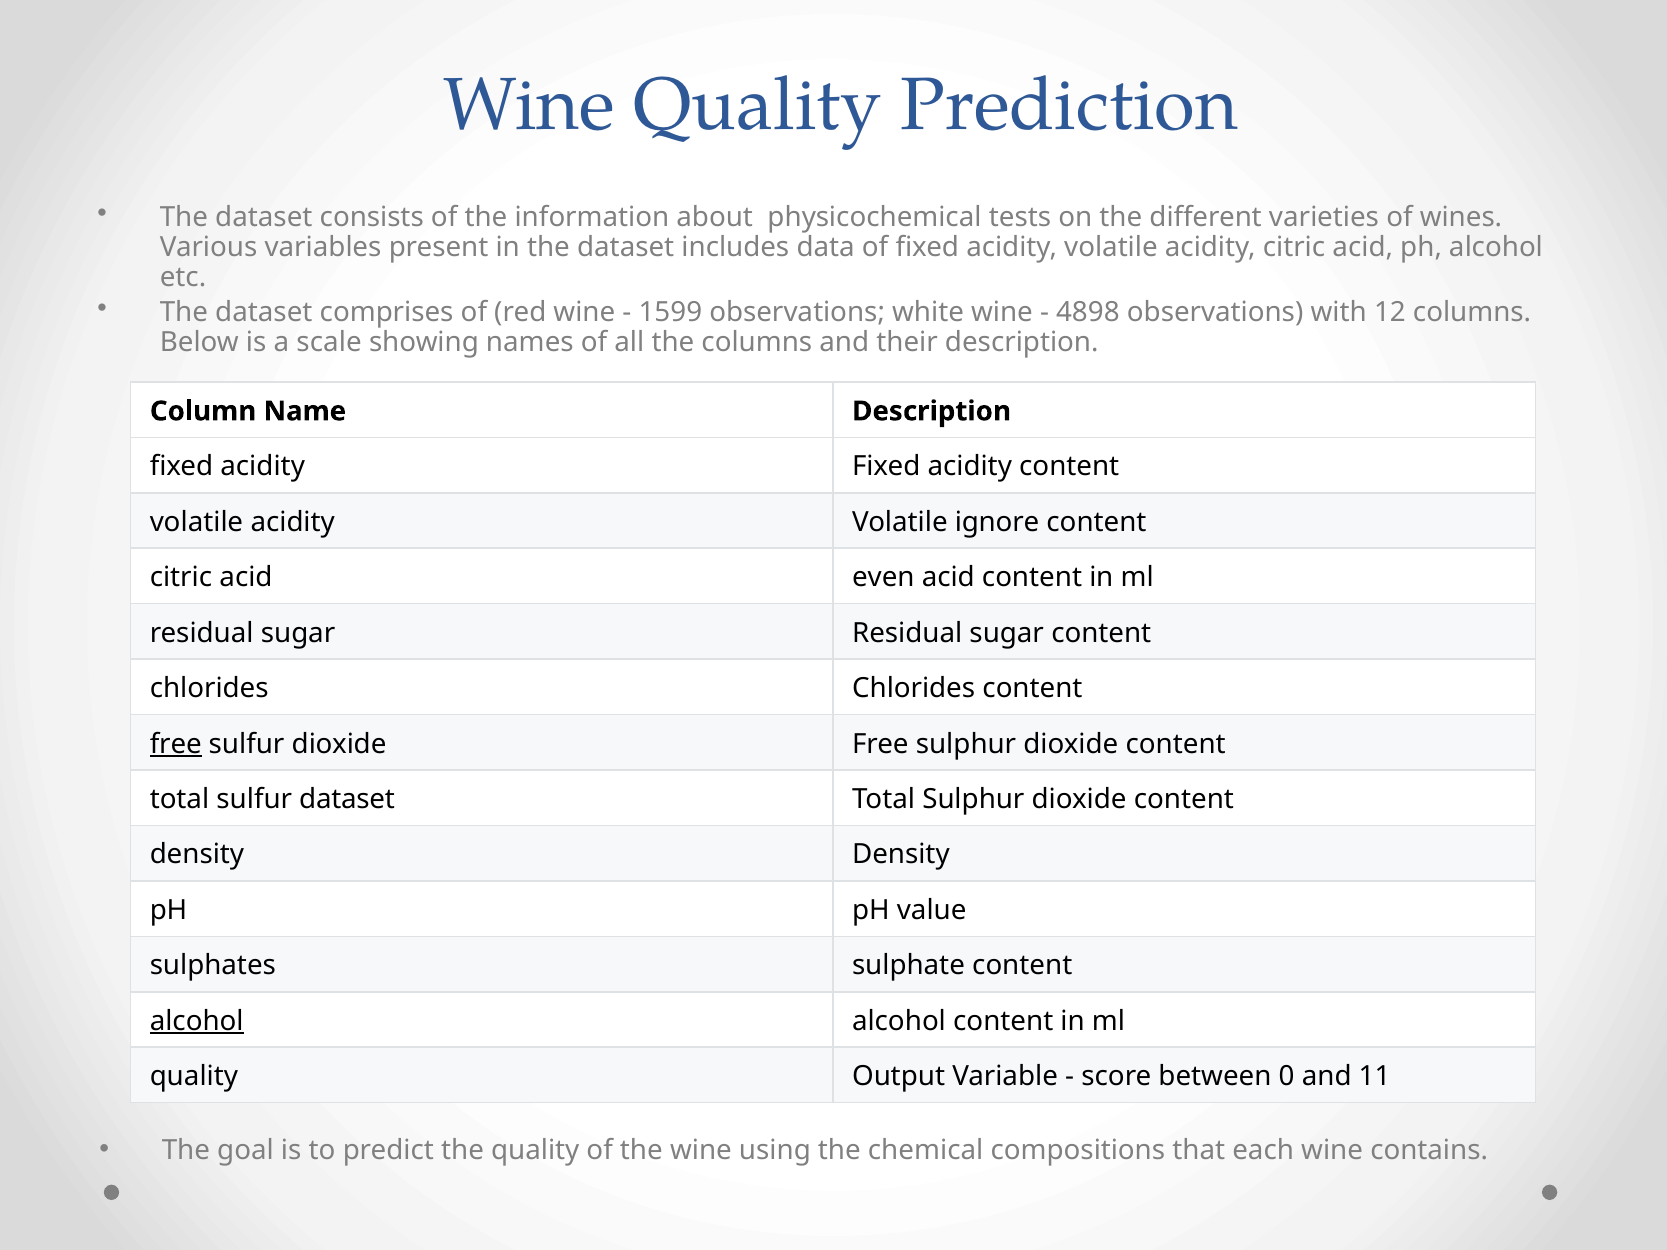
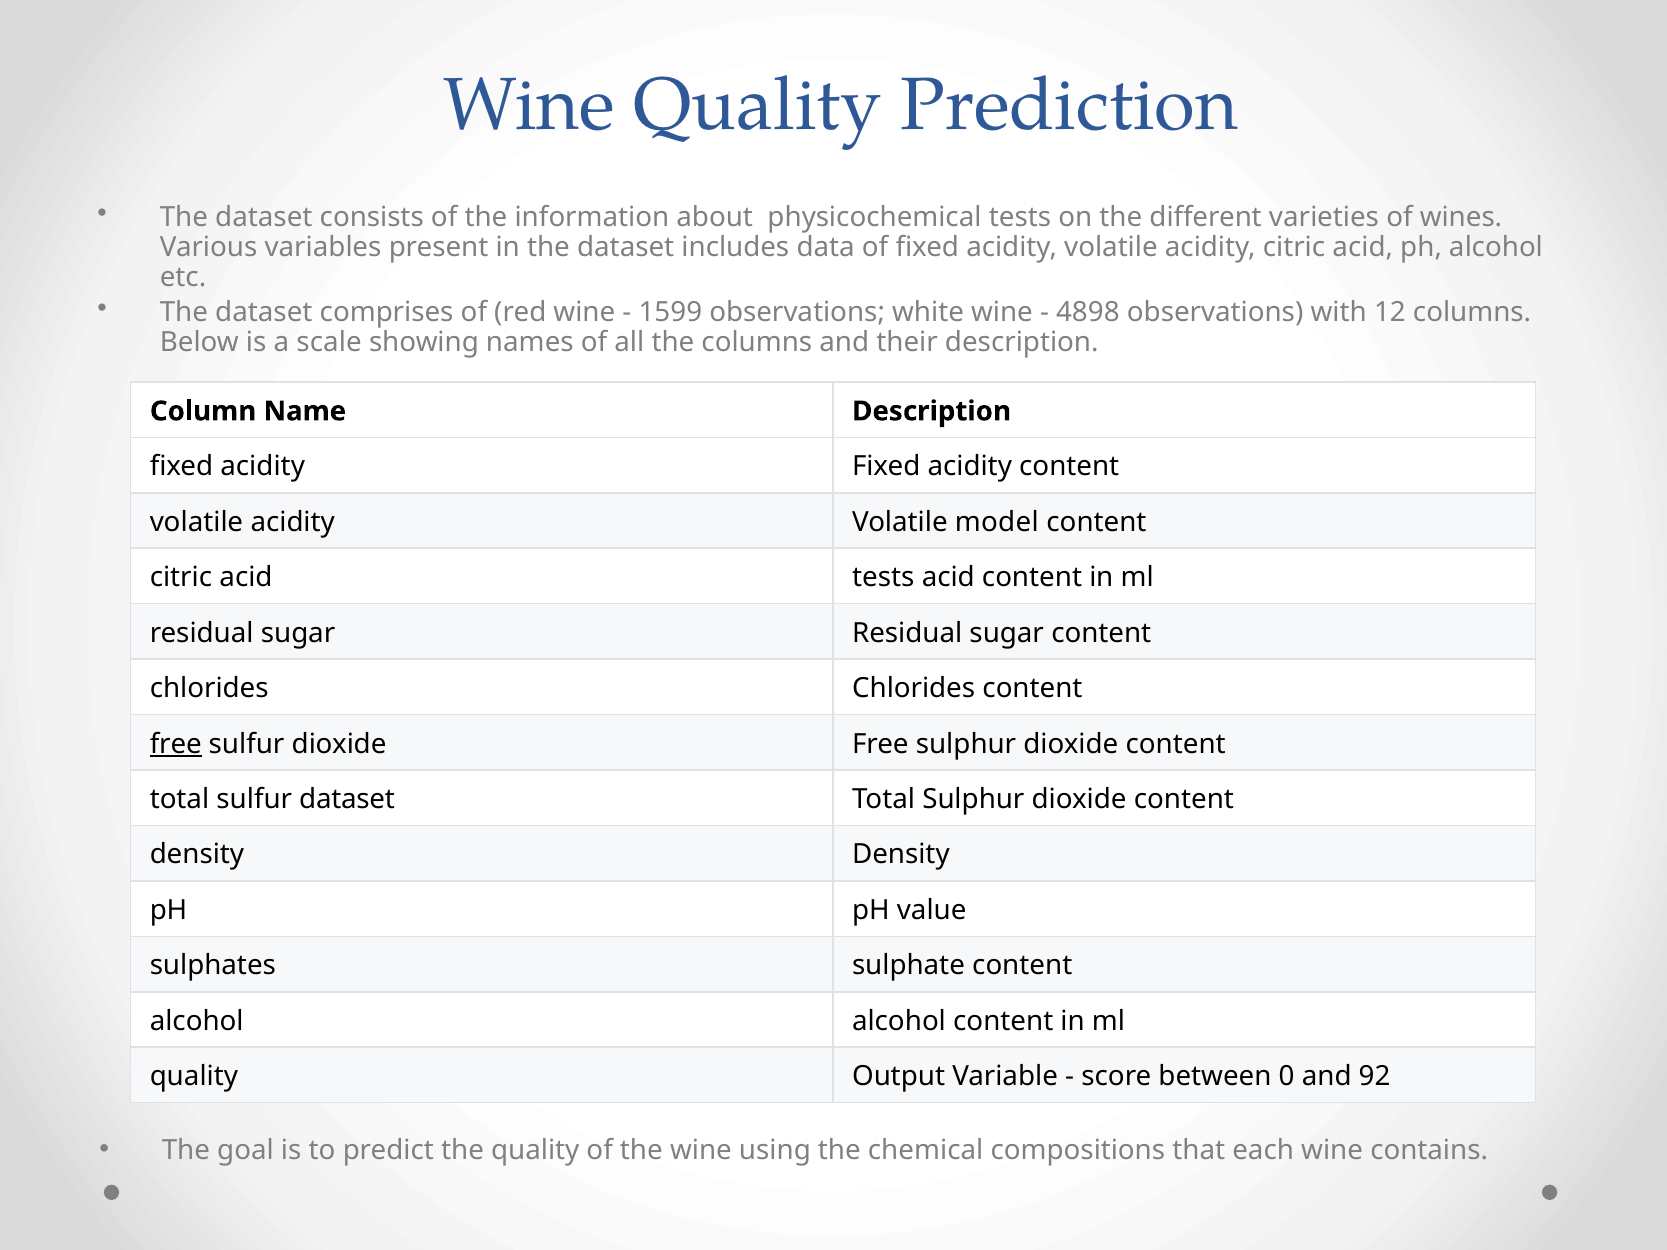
ignore: ignore -> model
acid even: even -> tests
alcohol at (197, 1021) underline: present -> none
11: 11 -> 92
